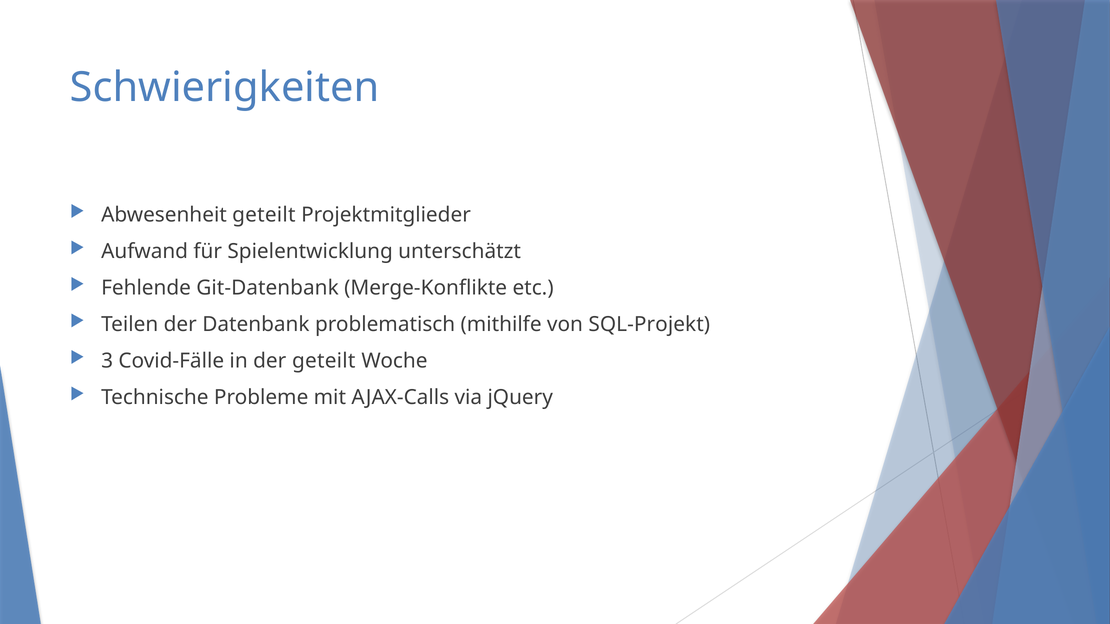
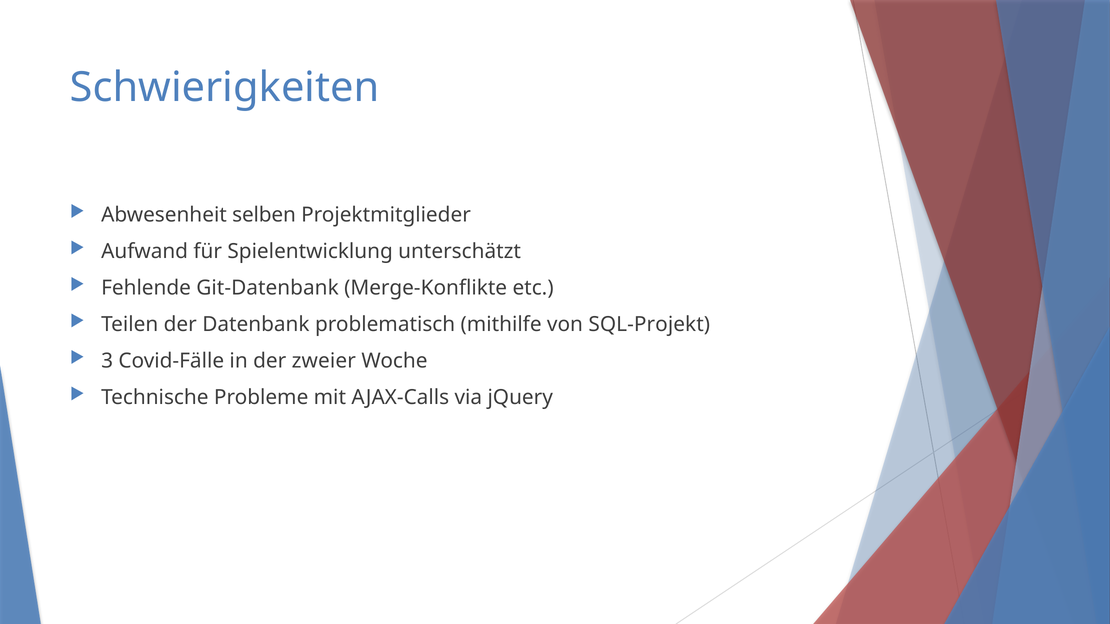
Abwesenheit geteilt: geteilt -> selben
der geteilt: geteilt -> zweier
